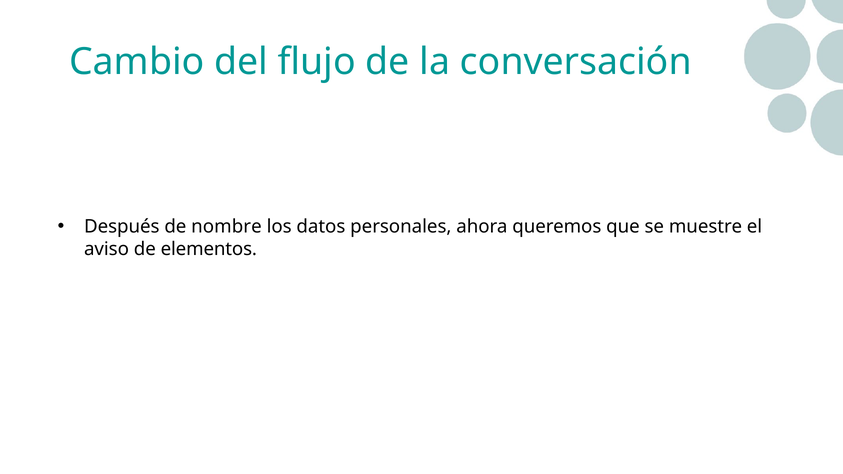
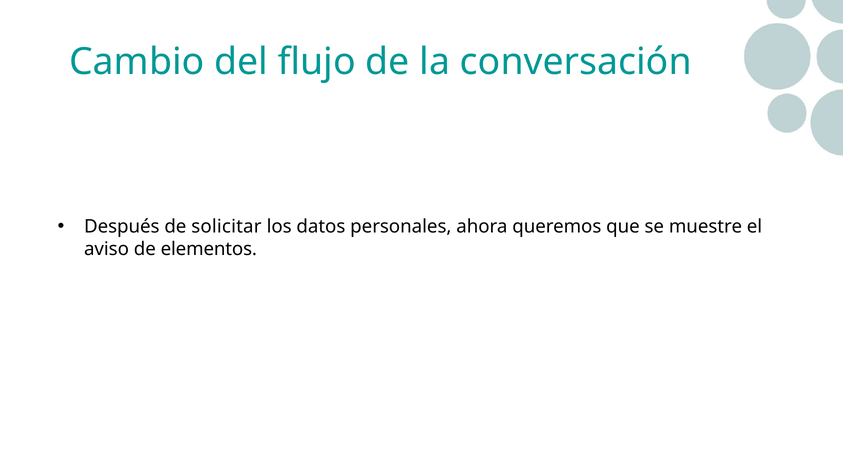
nombre: nombre -> solicitar
